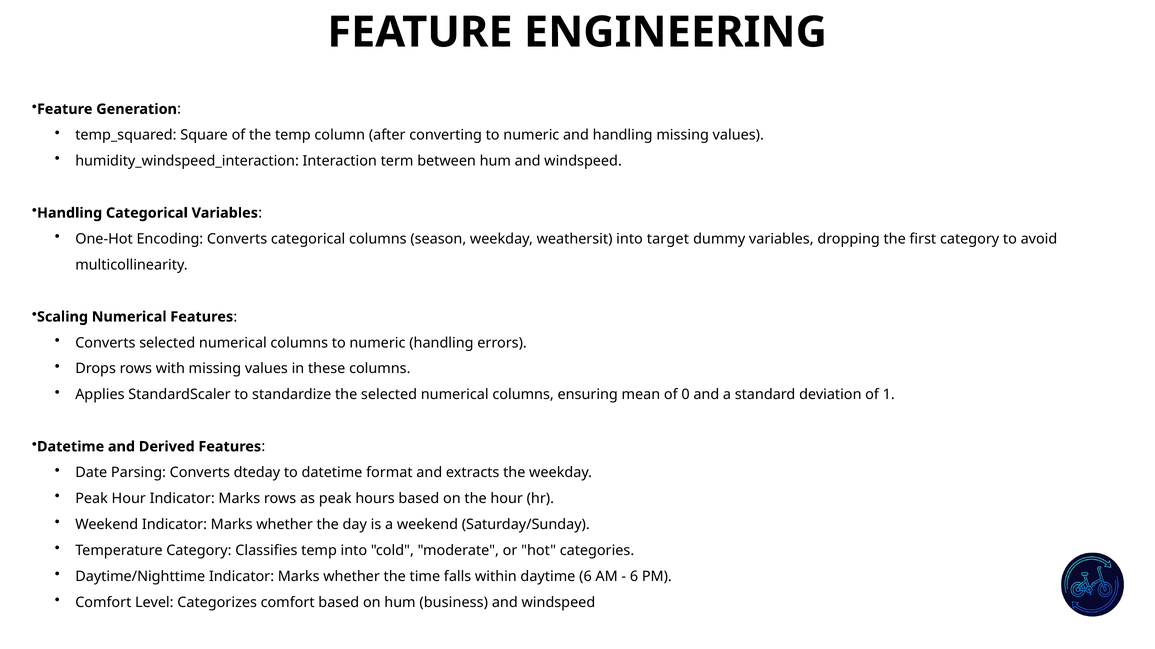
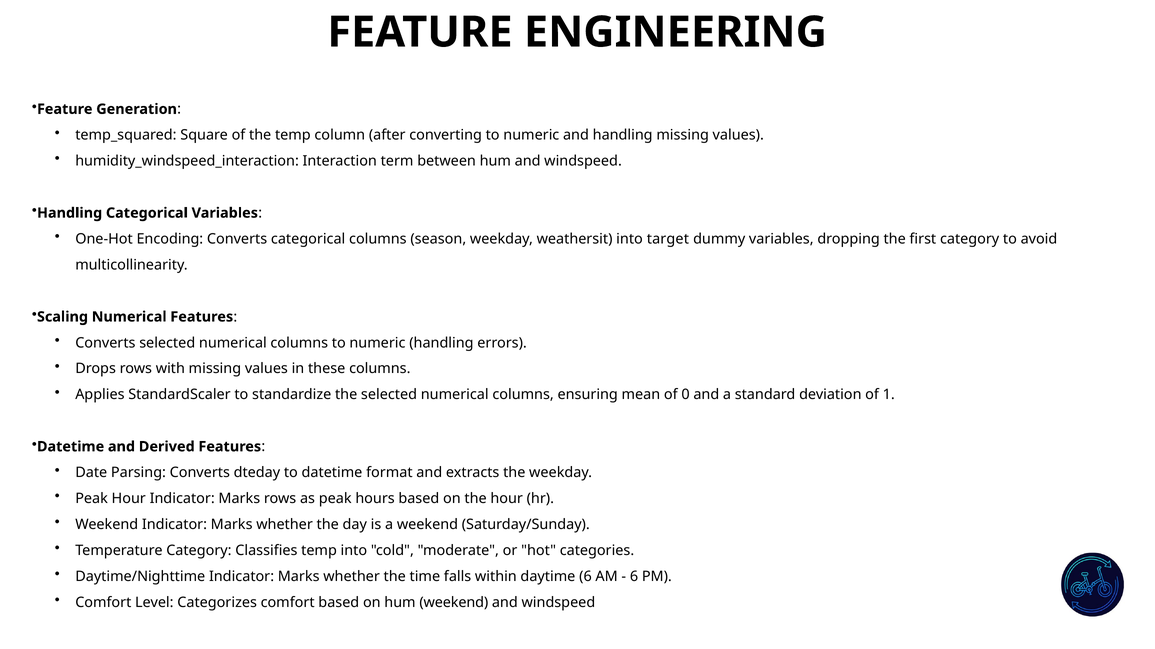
hum business: business -> weekend
